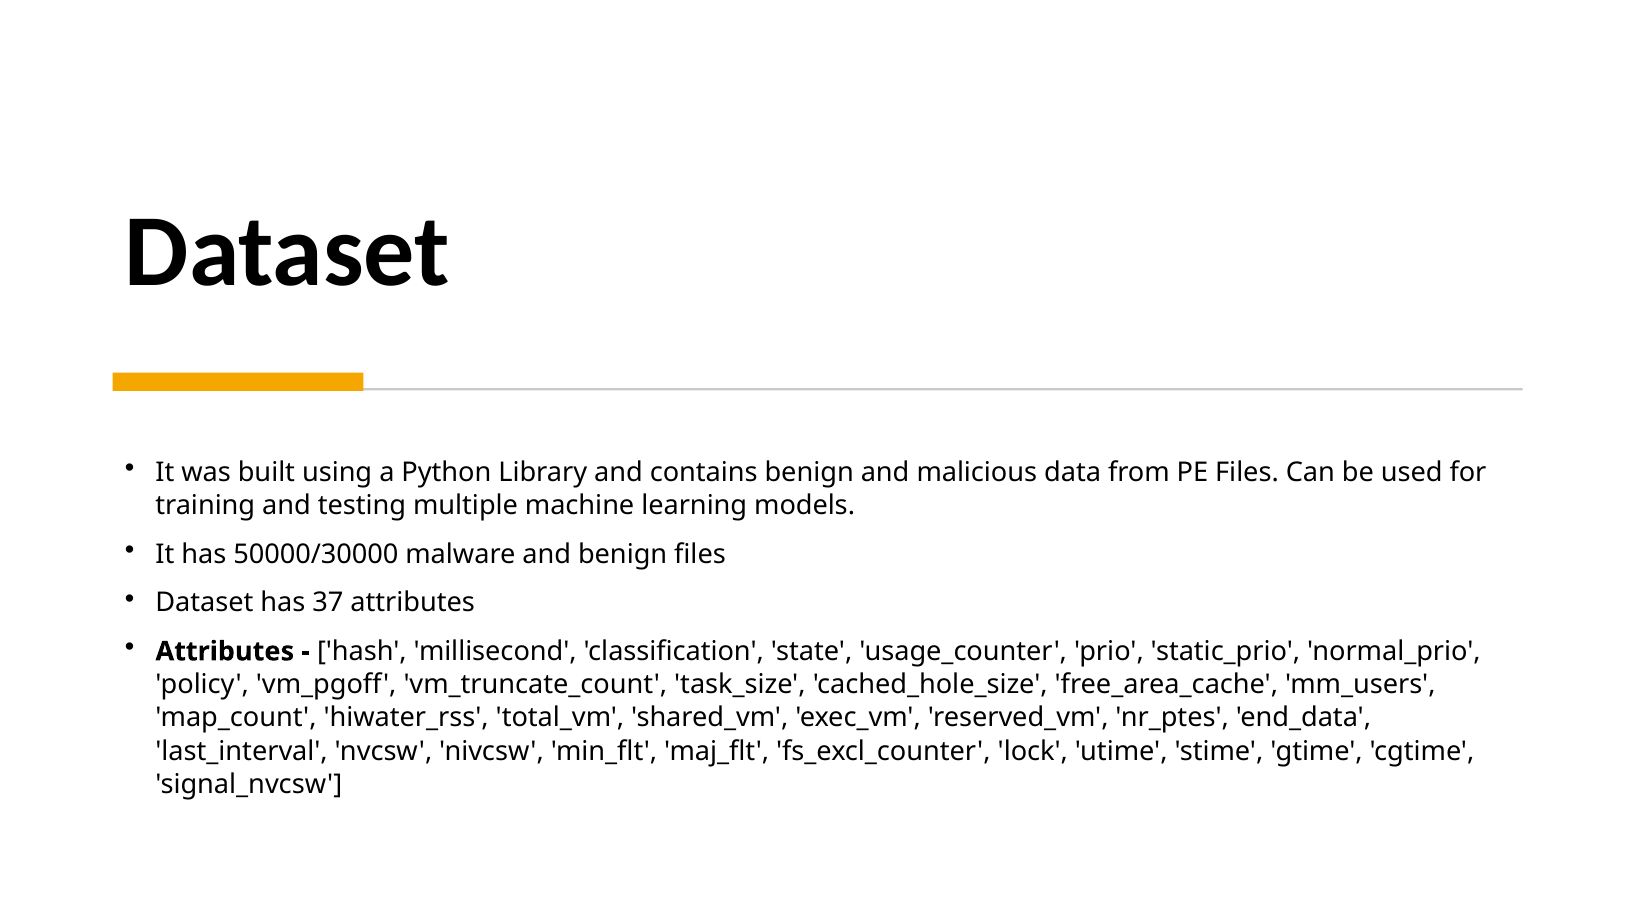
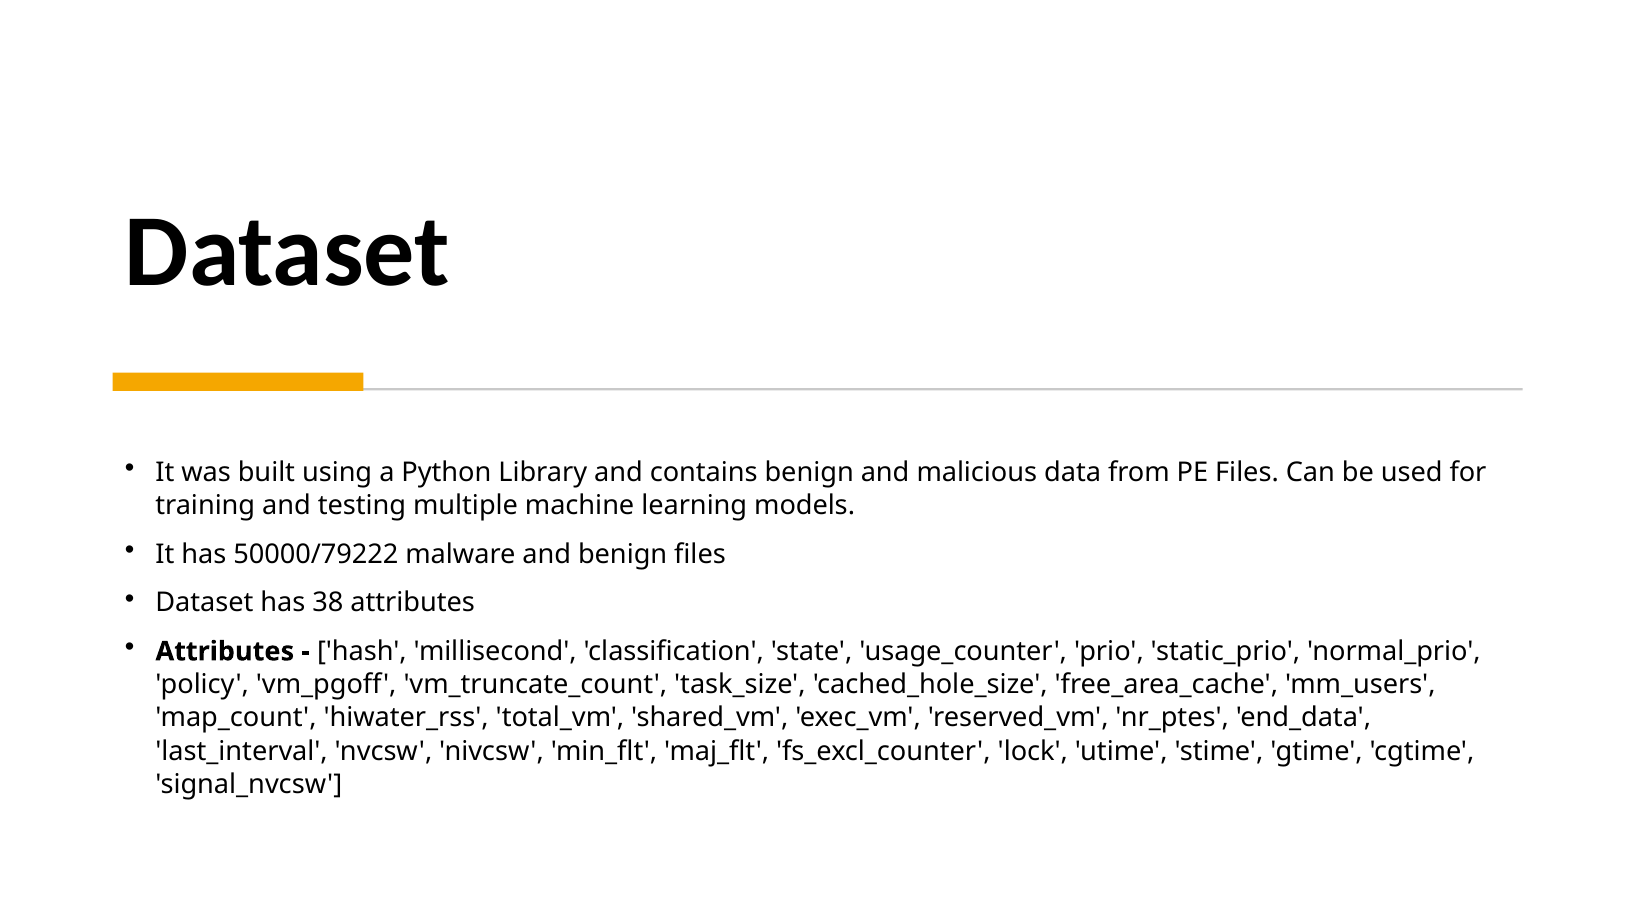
50000/30000: 50000/30000 -> 50000/79222
37: 37 -> 38
